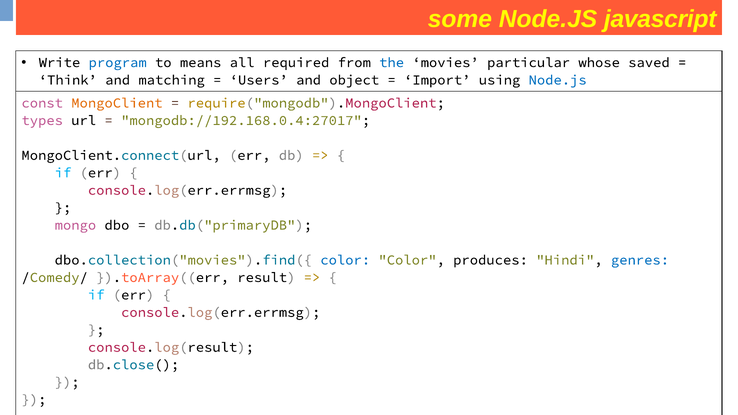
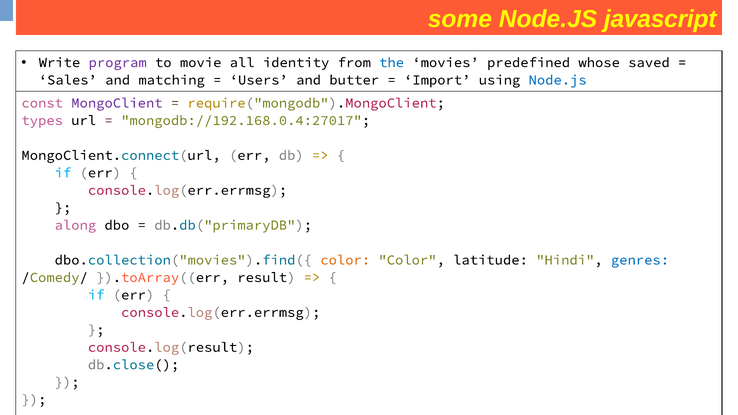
program colour: blue -> purple
means: means -> movie
required: required -> identity
particular: particular -> predefined
Think: Think -> Sales
object: object -> butter
MongoClient colour: orange -> purple
mongo: mongo -> along
color at (345, 260) colour: blue -> orange
produces: produces -> latitude
